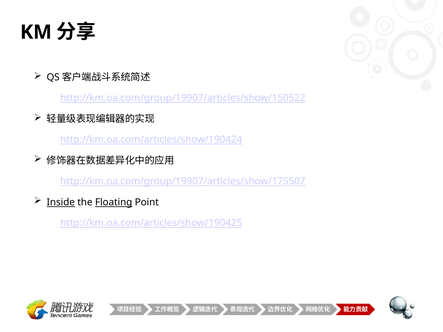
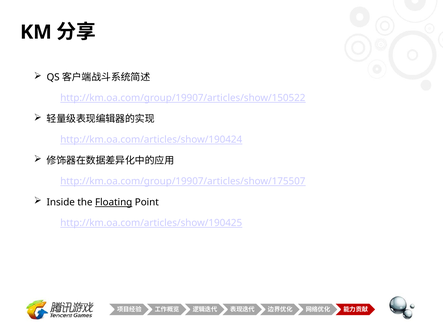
Inside underline: present -> none
